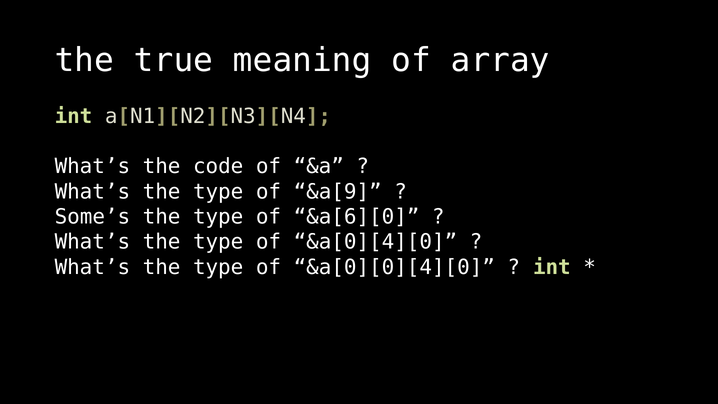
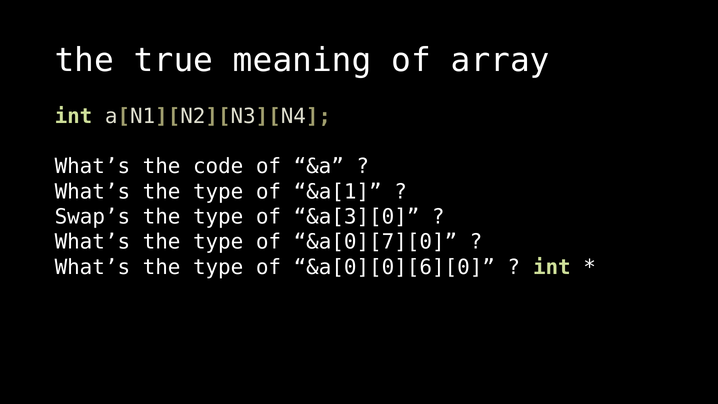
&a[9: &a[9 -> &a[1
Some’s: Some’s -> Swap’s
&a[6][0: &a[6][0 -> &a[3][0
&a[0][4][0: &a[0][4][0 -> &a[0][7][0
&a[0][0][4][0: &a[0][0][4][0 -> &a[0][0][6][0
